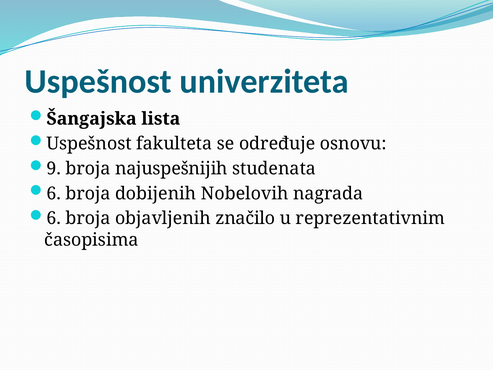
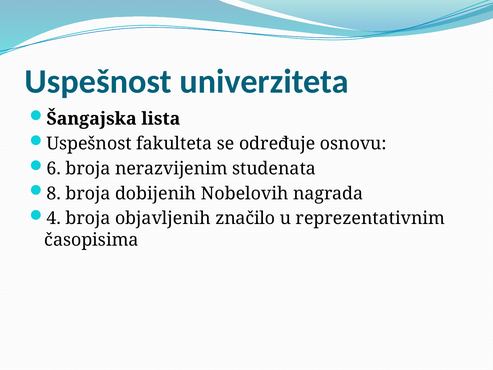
9: 9 -> 6
najuspešnijih: najuspešnijih -> nerazvijenim
6 at (54, 193): 6 -> 8
6 at (54, 218): 6 -> 4
